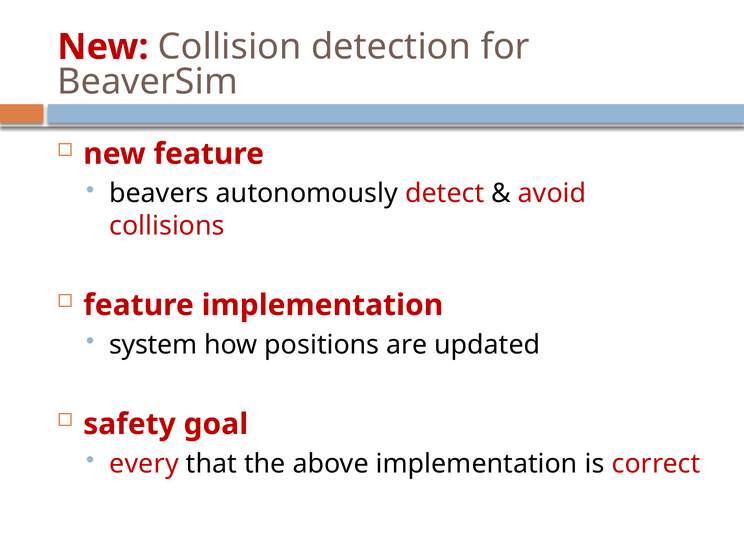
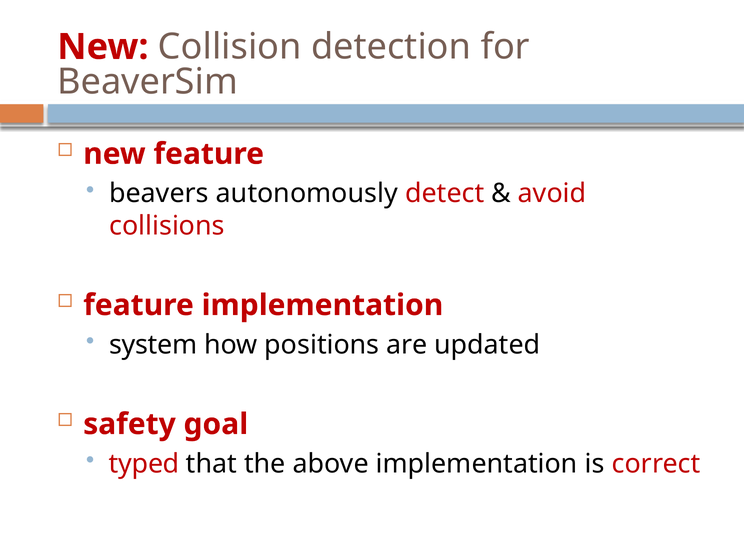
every: every -> typed
